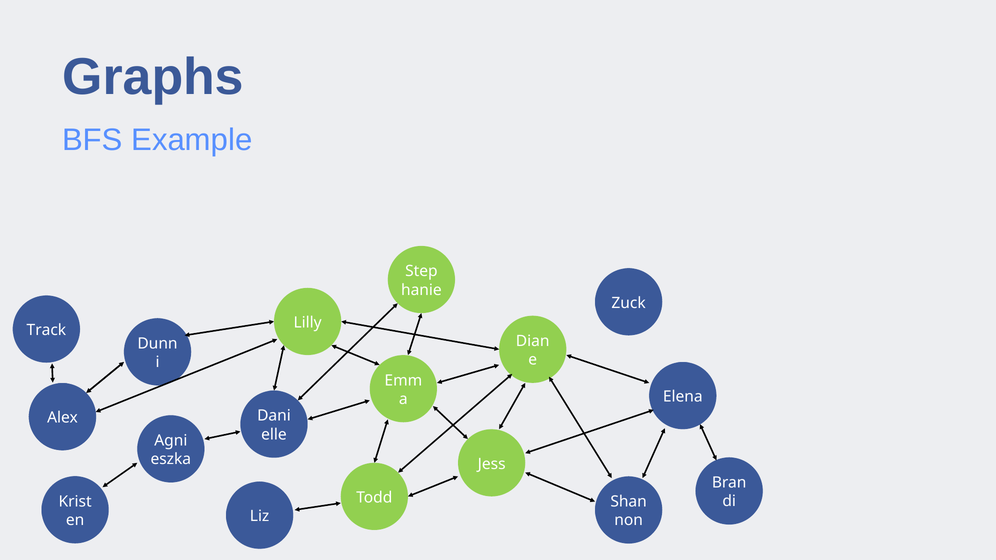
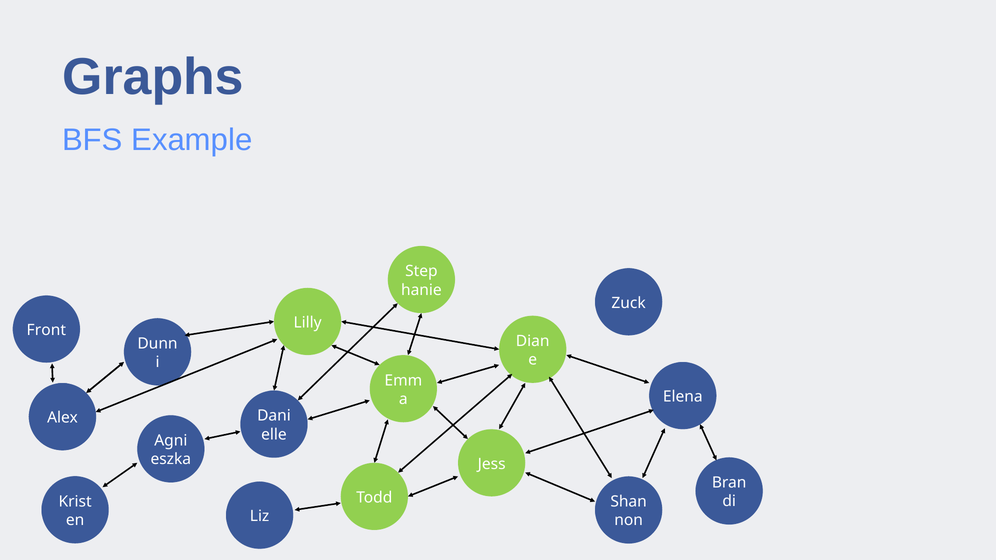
Track: Track -> Front
